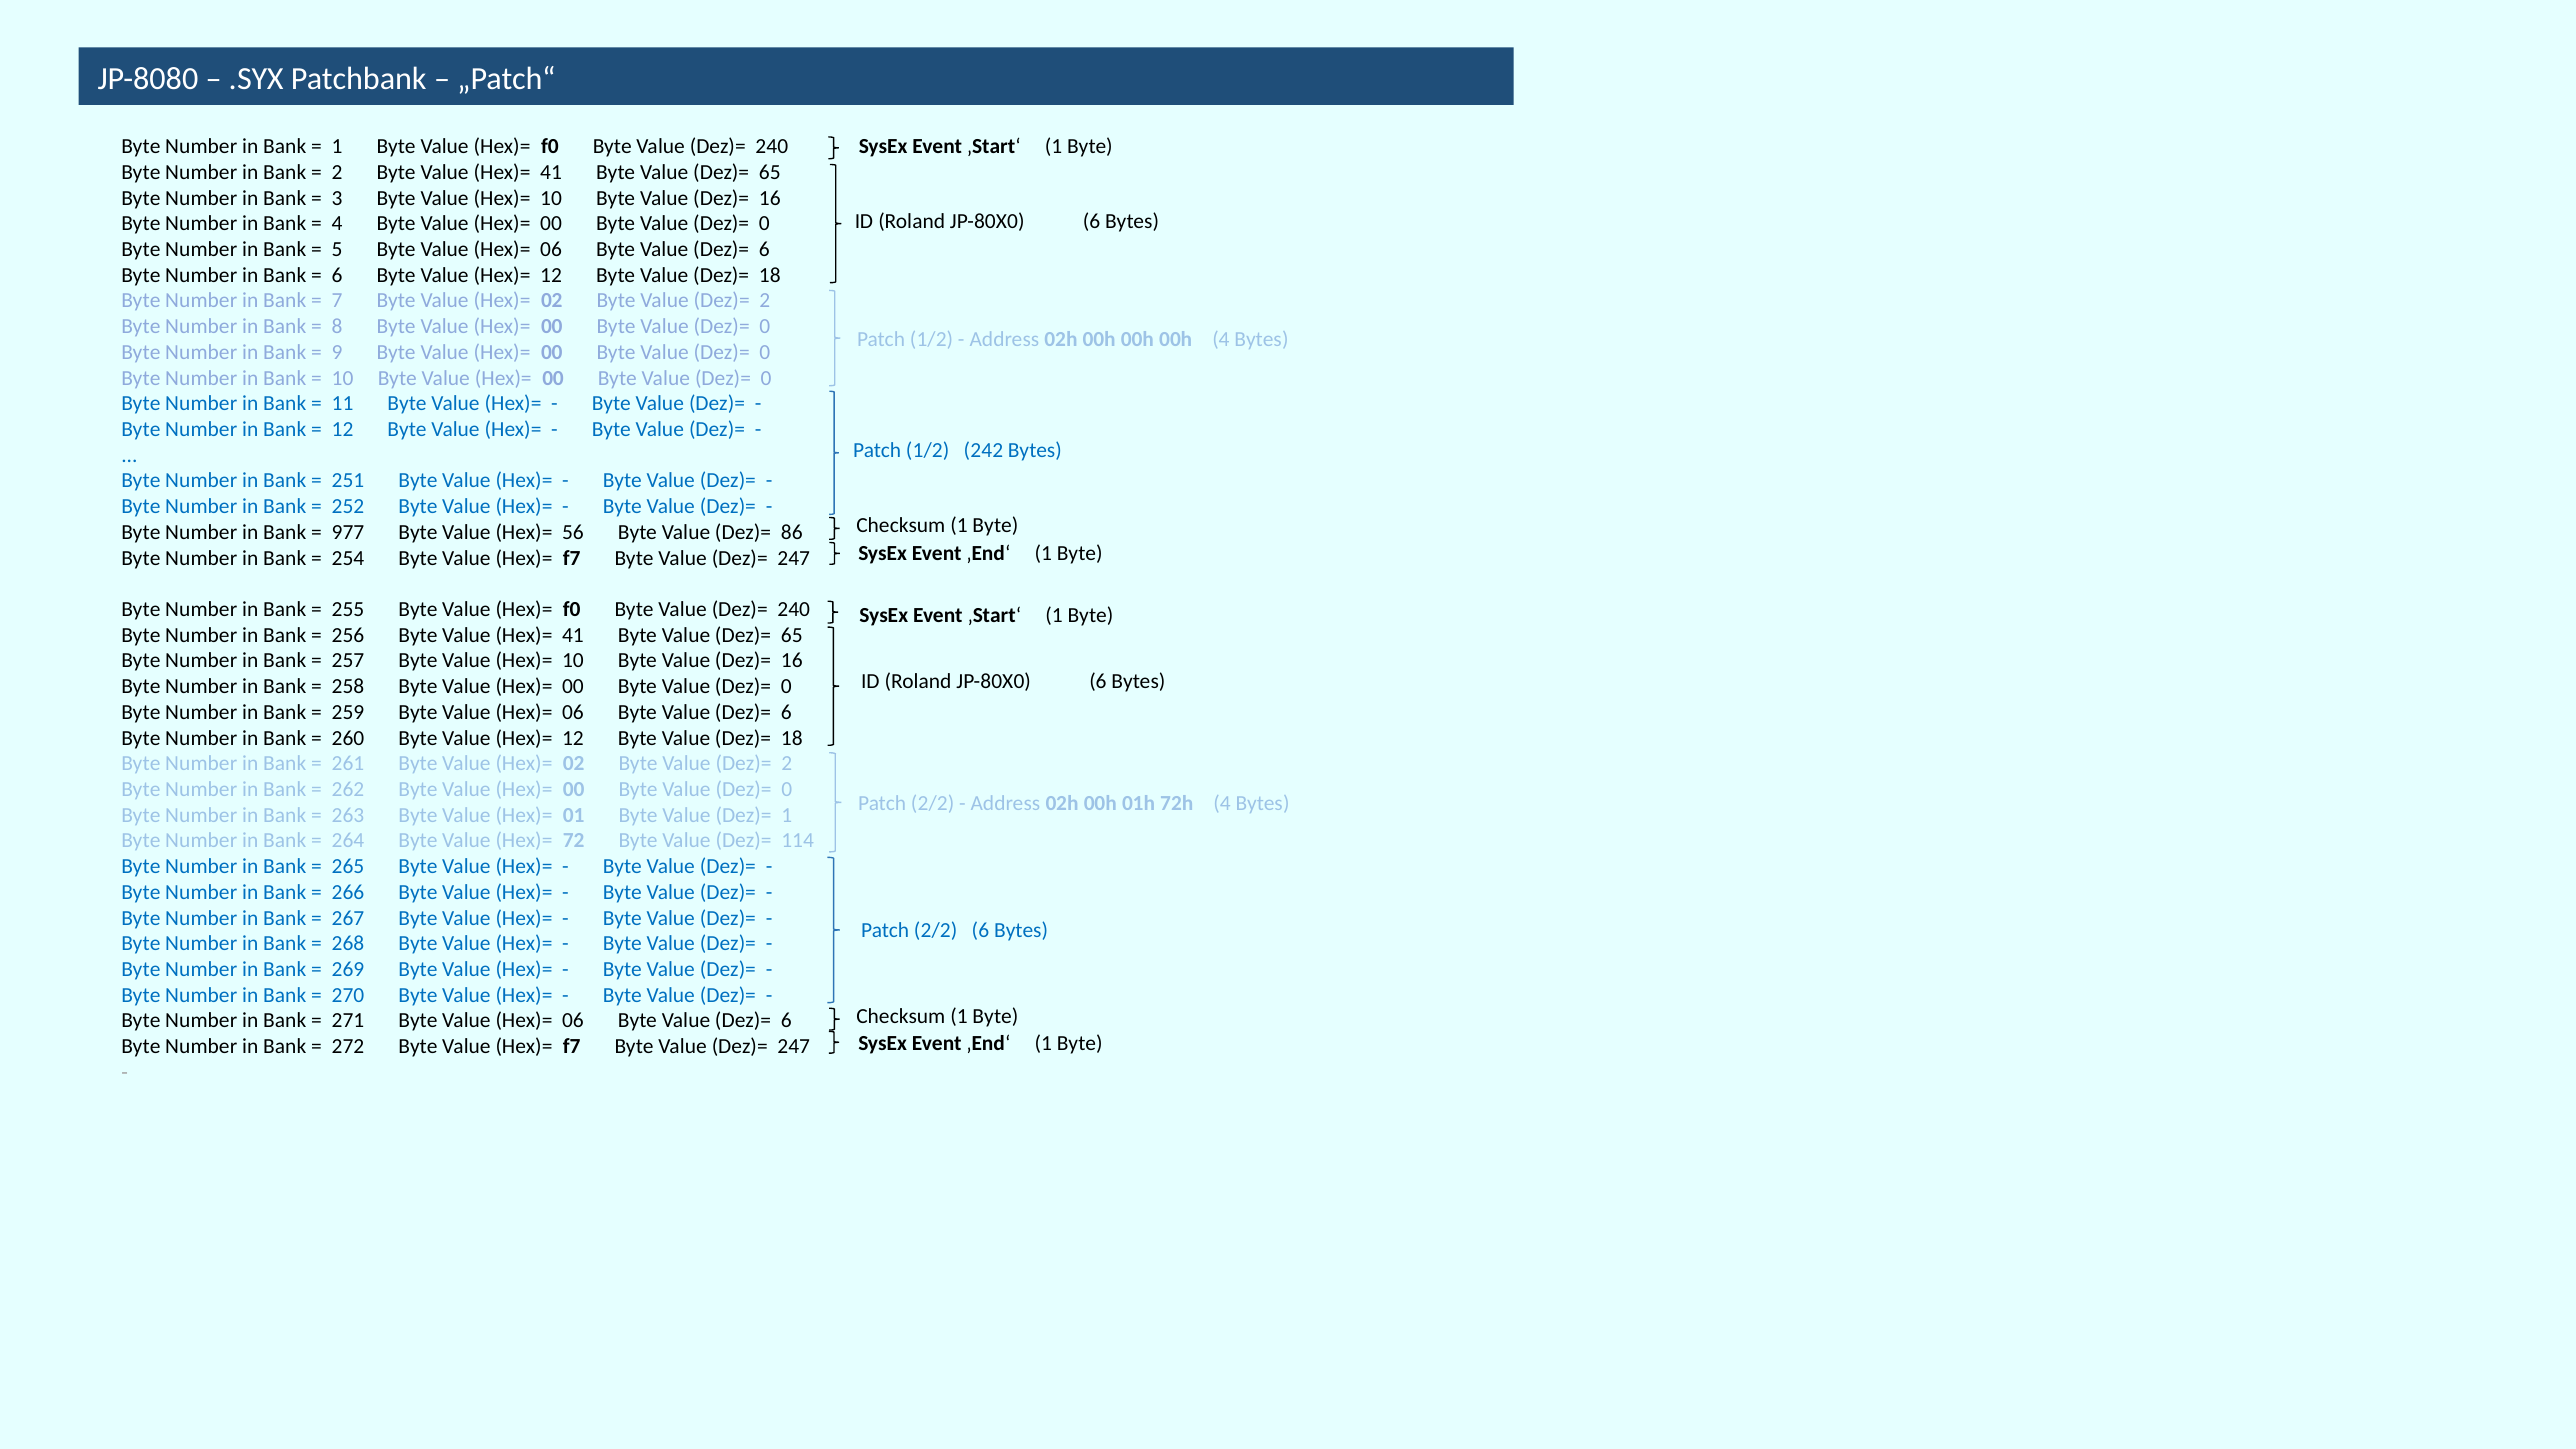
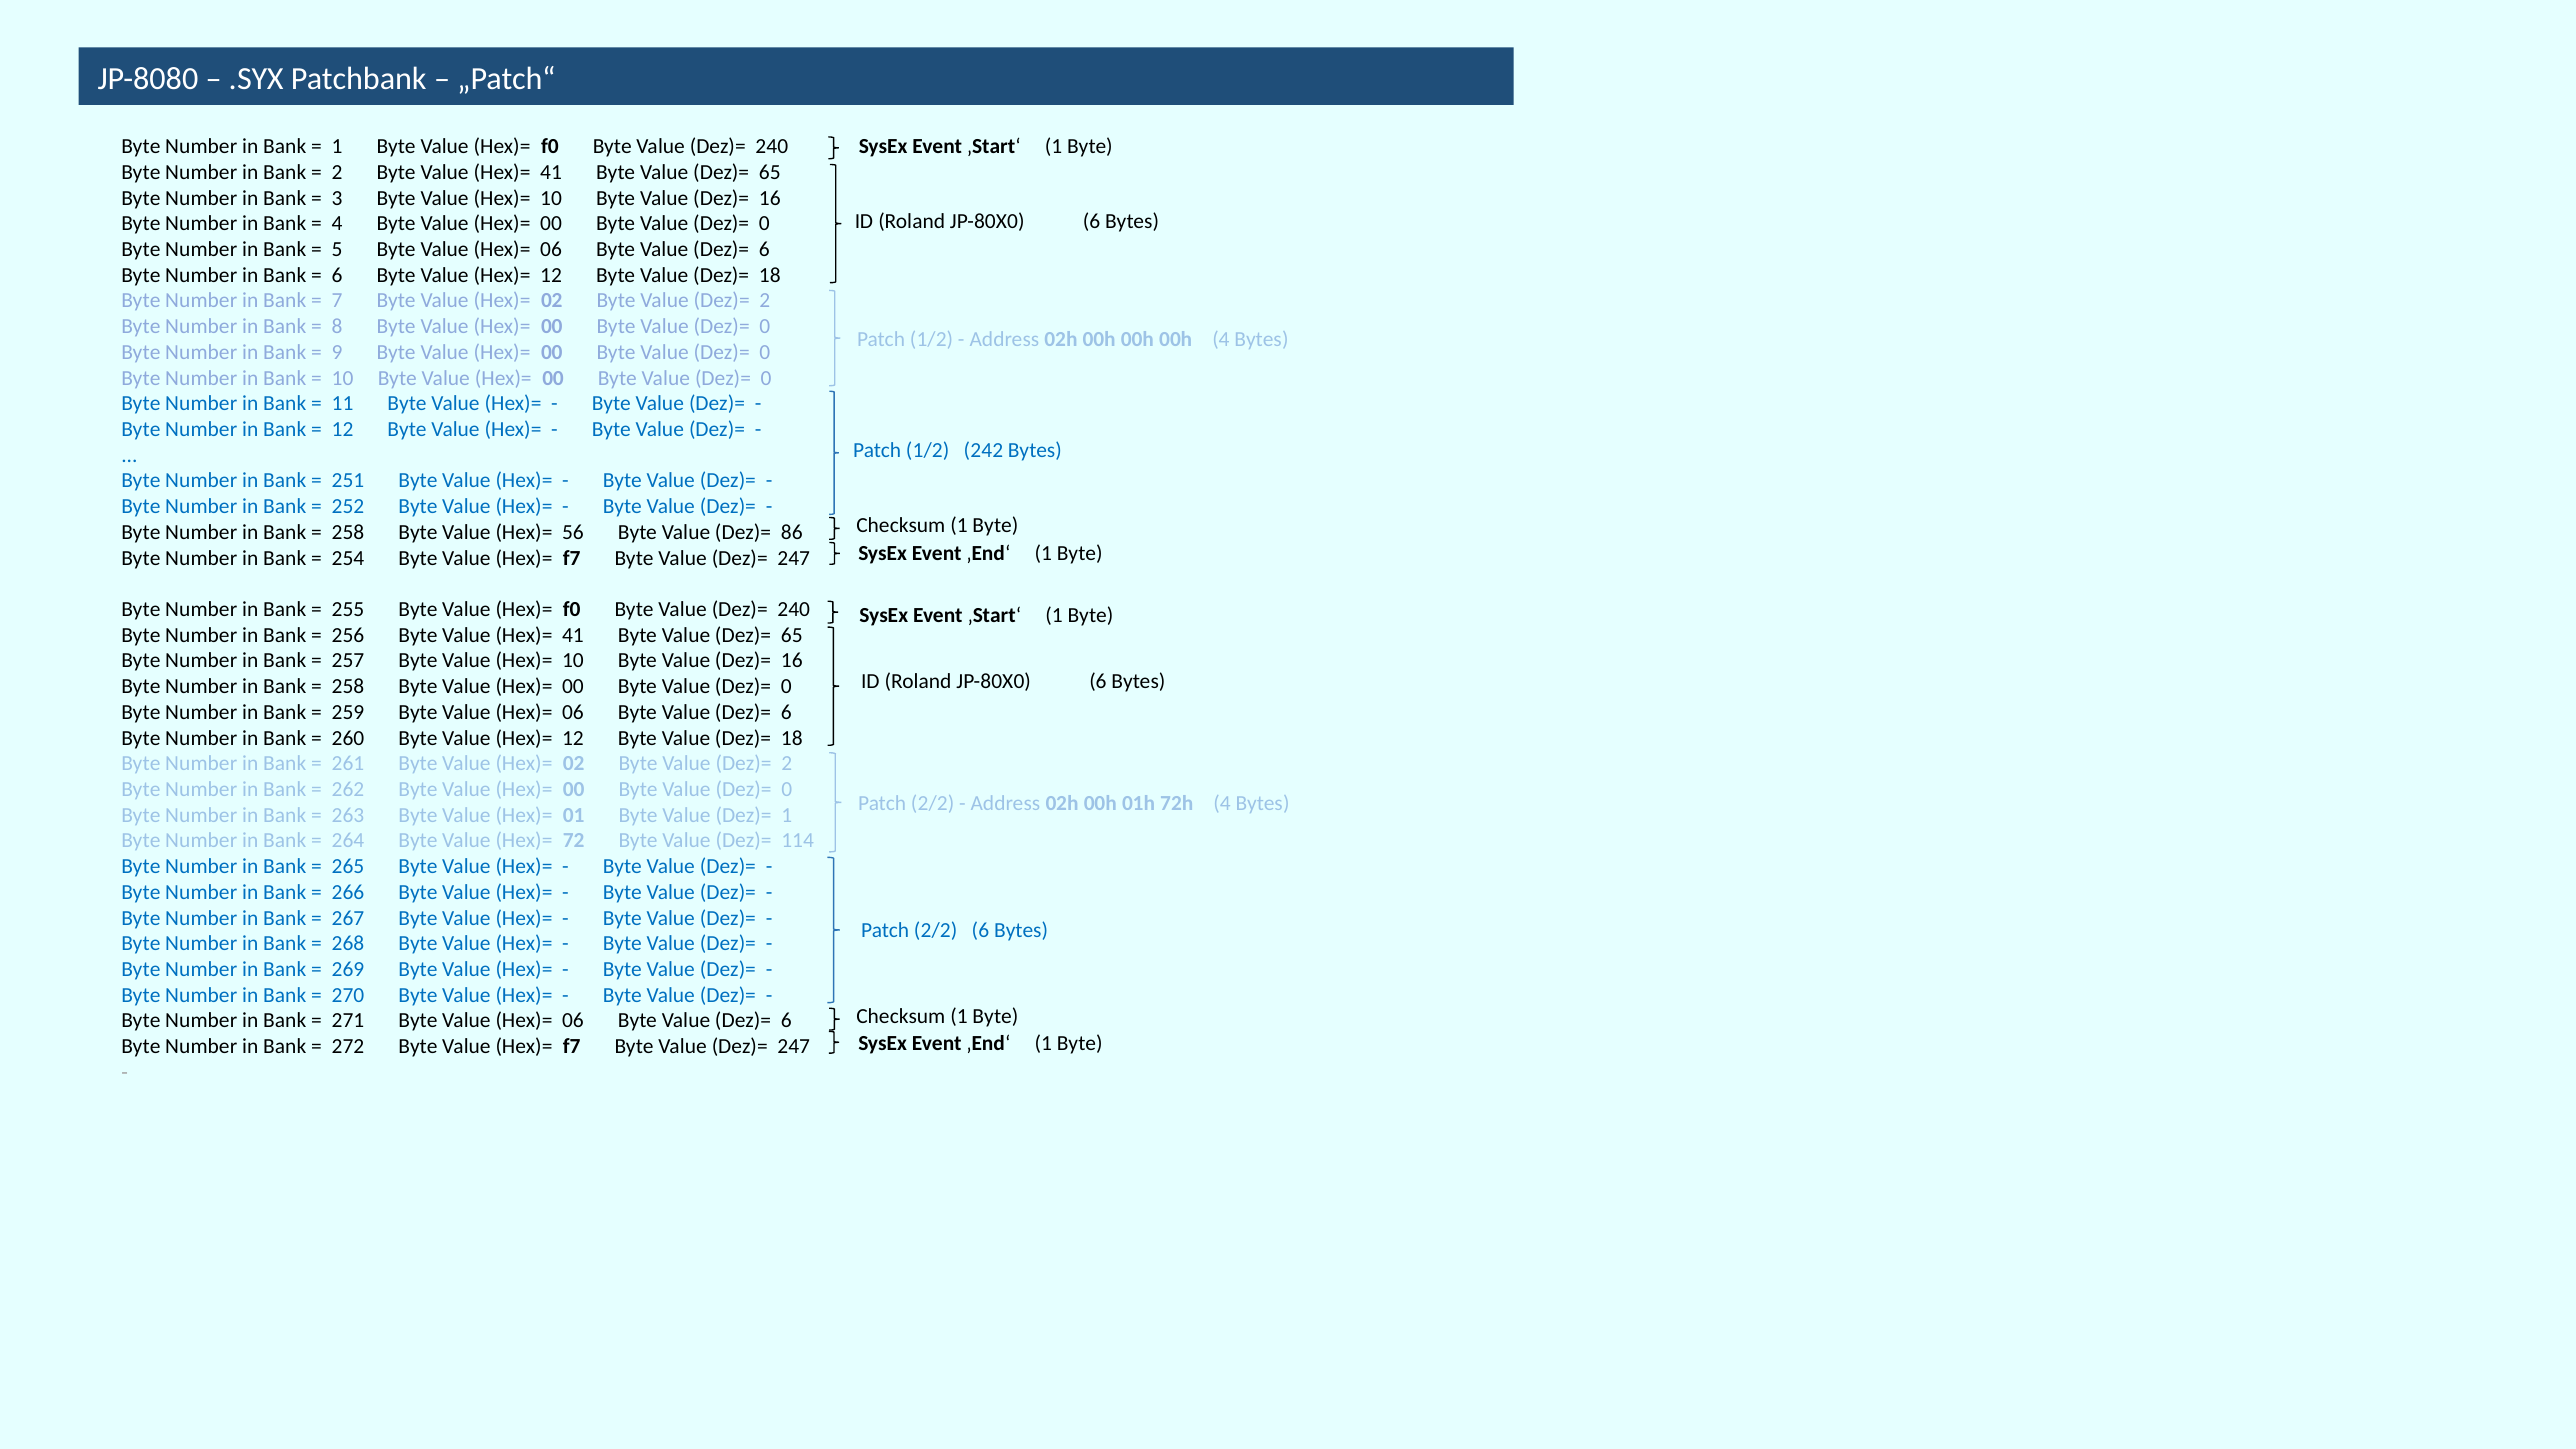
977 at (348, 532): 977 -> 258
